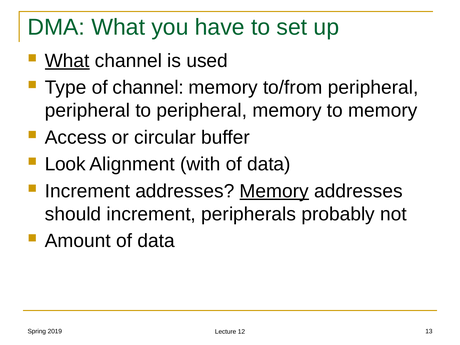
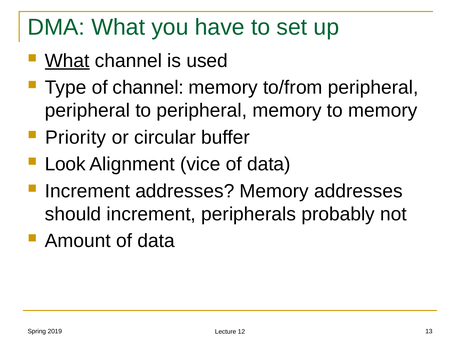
Access: Access -> Priority
with: with -> vice
Memory at (274, 191) underline: present -> none
